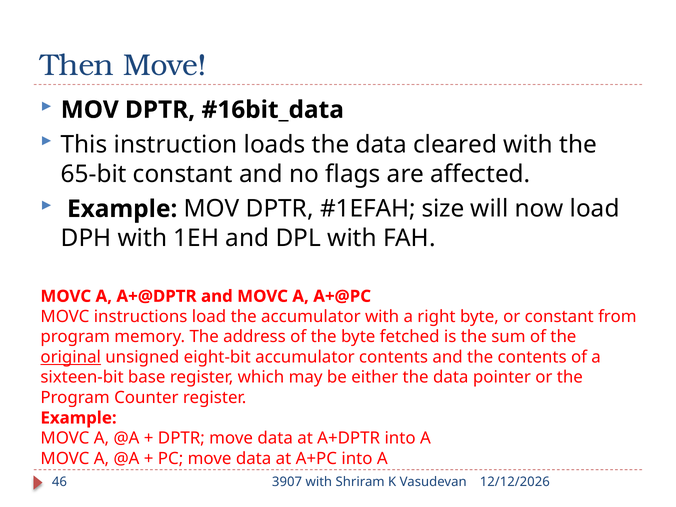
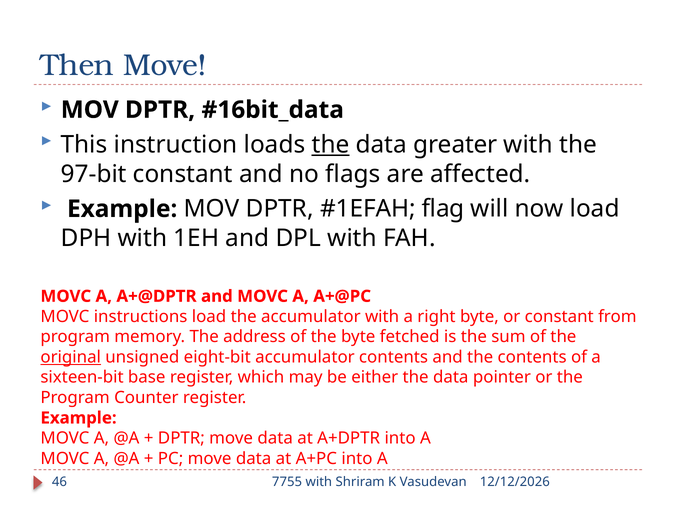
the at (331, 145) underline: none -> present
cleared: cleared -> greater
65-bit: 65-bit -> 97-bit
size: size -> flag
3907: 3907 -> 7755
